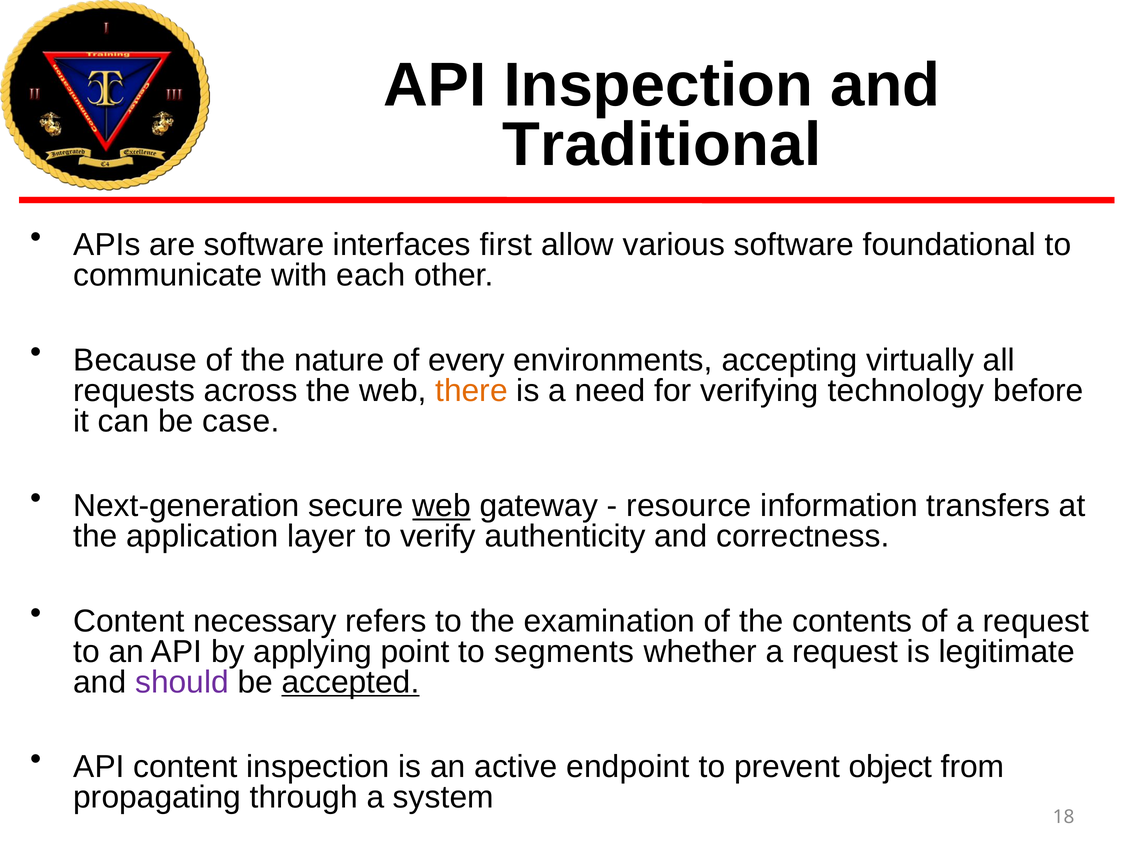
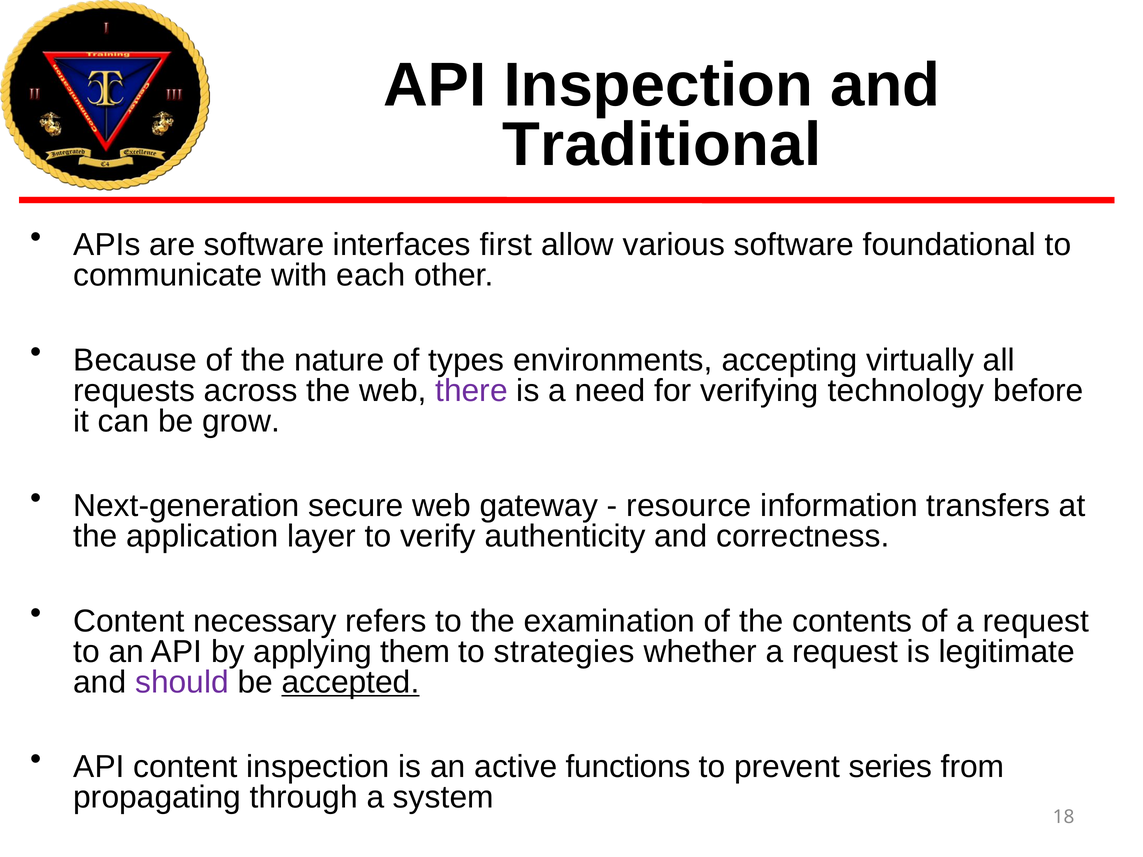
every: every -> types
there colour: orange -> purple
case: case -> grow
web at (442, 506) underline: present -> none
point: point -> them
segments: segments -> strategies
endpoint: endpoint -> functions
object: object -> series
